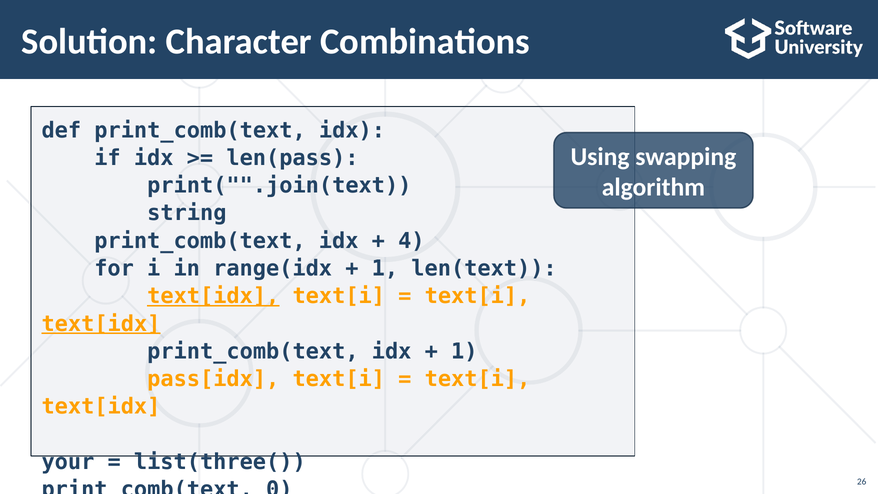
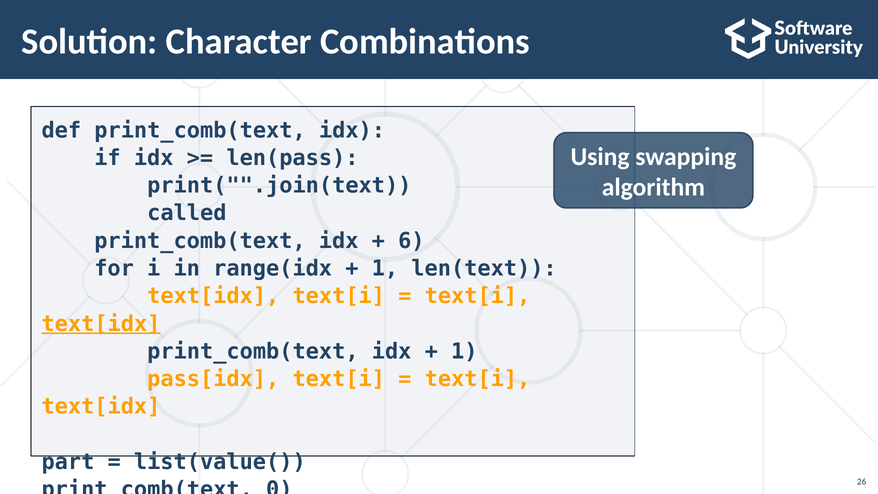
string: string -> called
4: 4 -> 6
text[idx at (213, 296) underline: present -> none
your: your -> part
list(three(: list(three( -> list(value(
